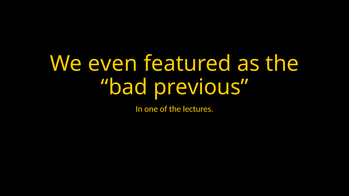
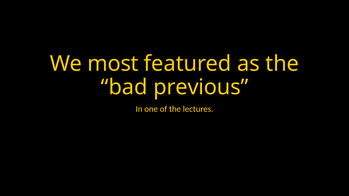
even: even -> most
